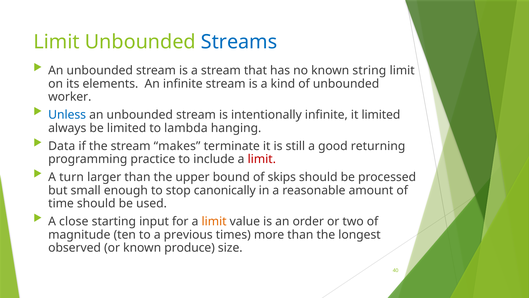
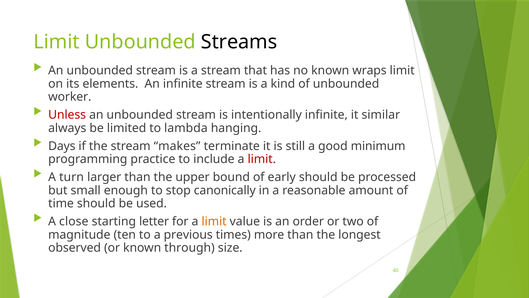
Streams colour: blue -> black
string: string -> wraps
Unless colour: blue -> red
it limited: limited -> similar
Data: Data -> Days
returning: returning -> minimum
skips: skips -> early
input: input -> letter
produce: produce -> through
